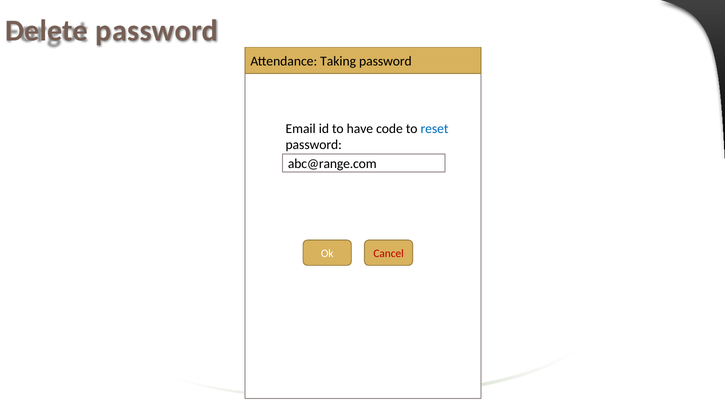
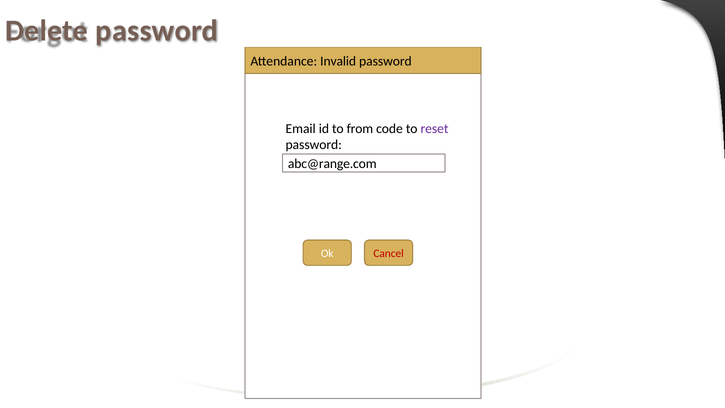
Taking: Taking -> Invalid
have: have -> from
reset colour: blue -> purple
